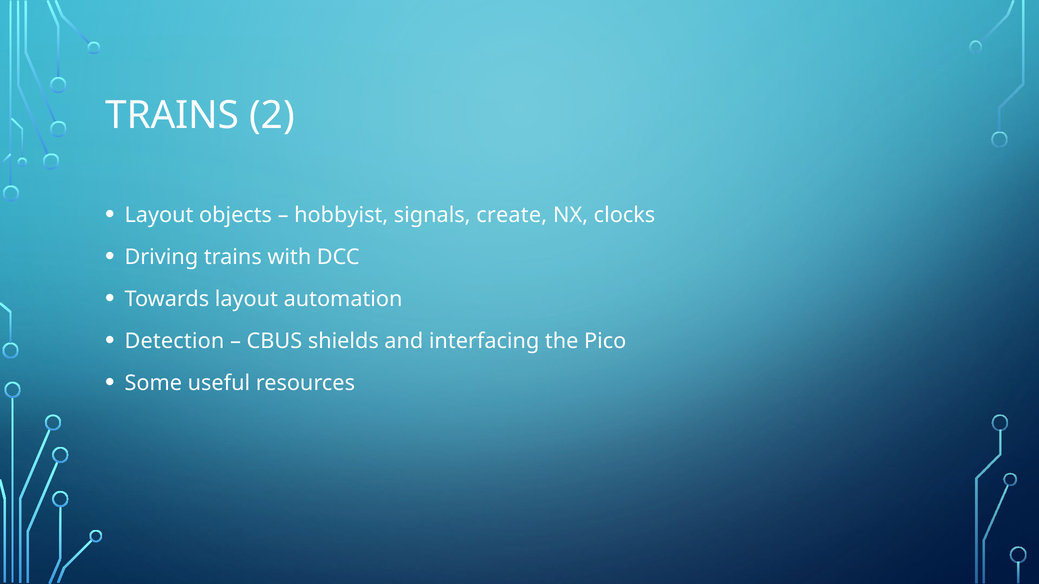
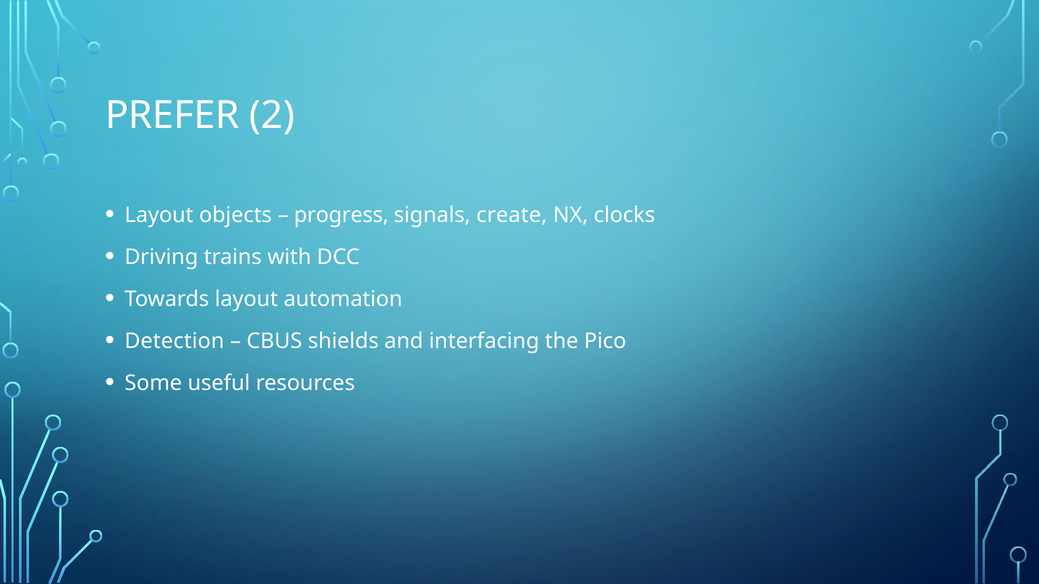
TRAINS at (172, 115): TRAINS -> PREFER
hobbyist: hobbyist -> progress
